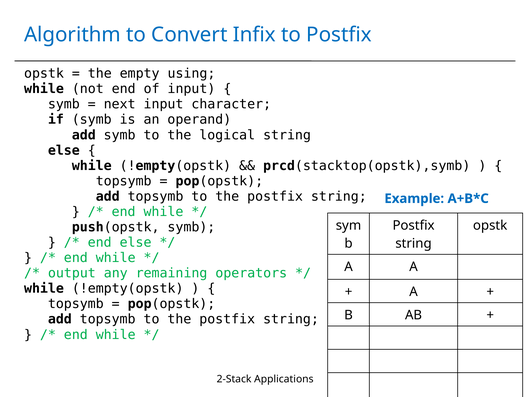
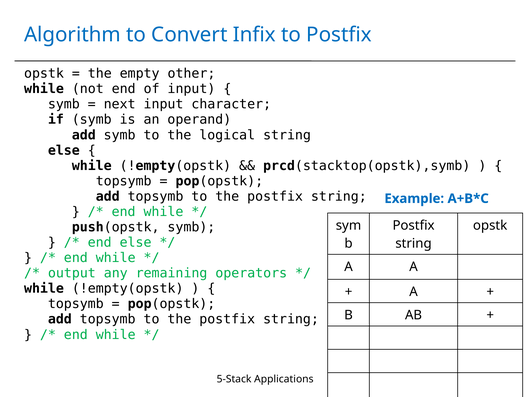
using: using -> other
2-Stack: 2-Stack -> 5-Stack
